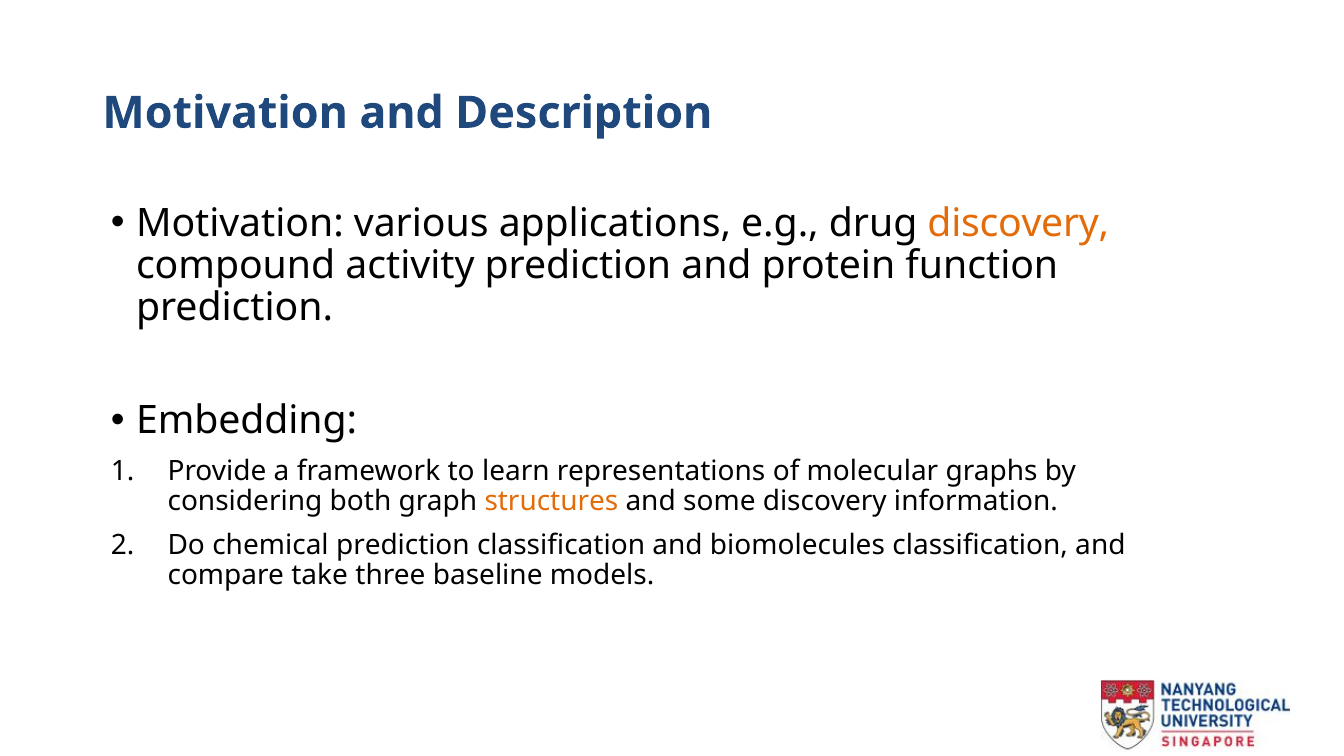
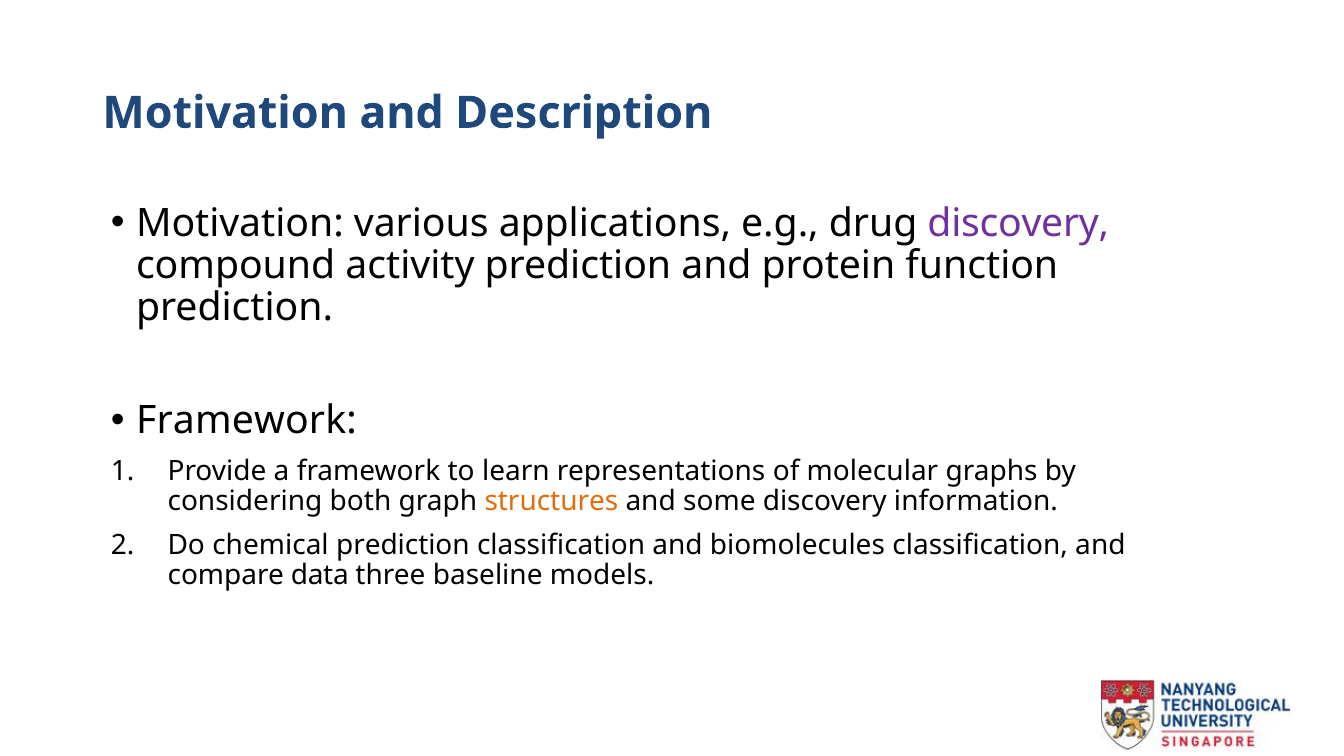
discovery at (1018, 223) colour: orange -> purple
Embedding at (247, 421): Embedding -> Framework
take: take -> data
